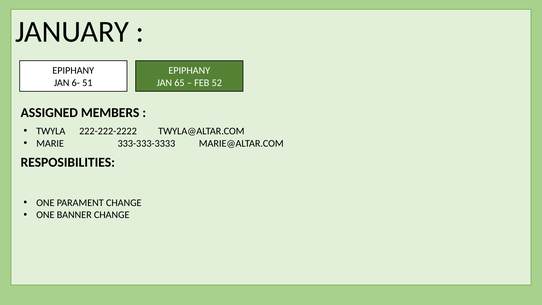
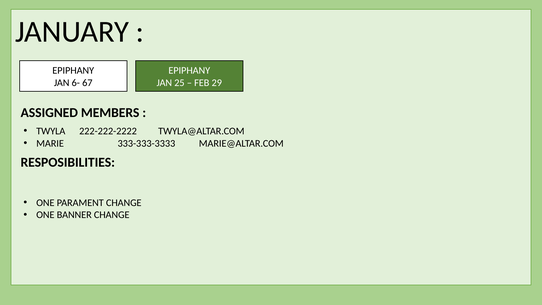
51: 51 -> 67
65: 65 -> 25
52: 52 -> 29
